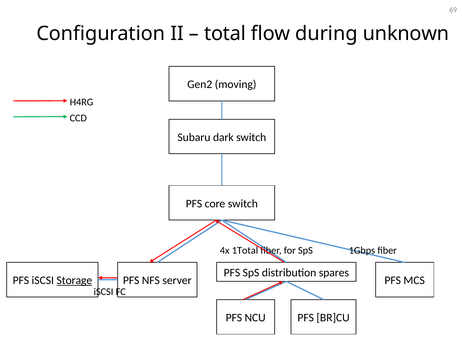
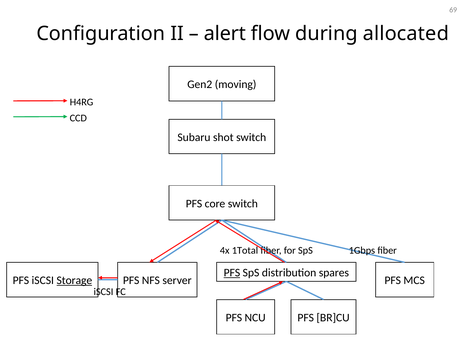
total: total -> alert
unknown: unknown -> allocated
dark: dark -> shot
PFS at (232, 273) underline: none -> present
